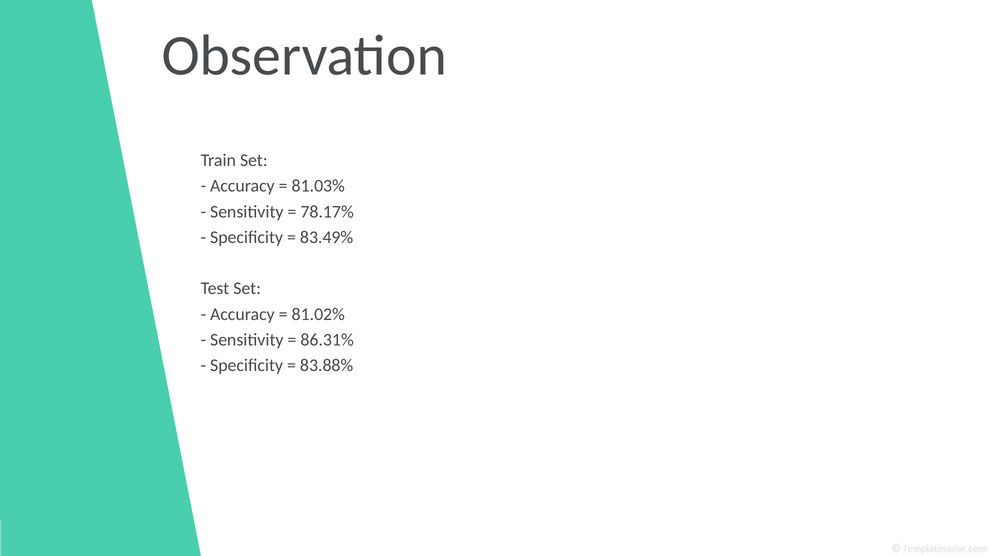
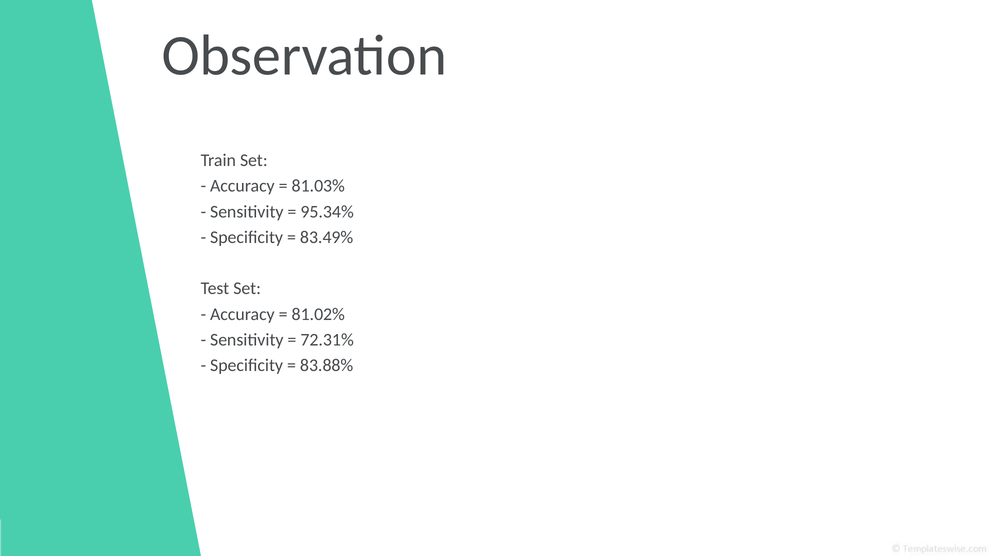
78.17%: 78.17% -> 95.34%
86.31%: 86.31% -> 72.31%
